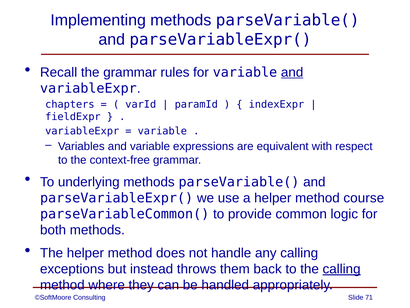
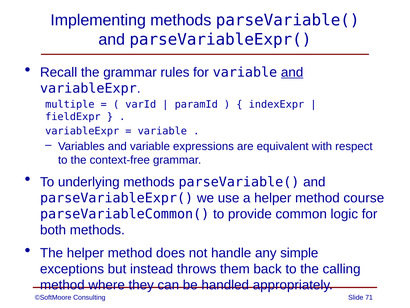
chapters: chapters -> multiple
any calling: calling -> simple
calling at (342, 269) underline: present -> none
